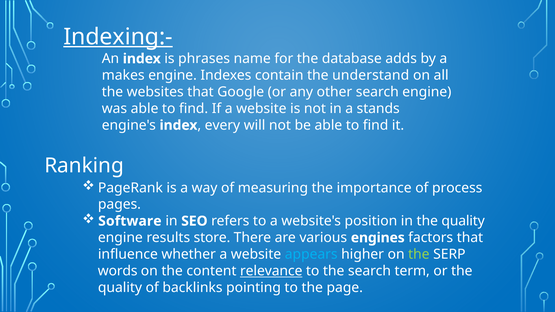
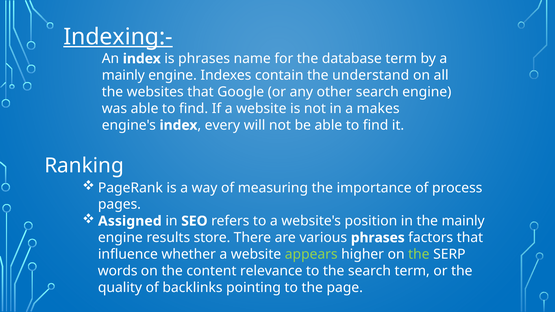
database adds: adds -> term
makes at (123, 75): makes -> mainly
stands: stands -> makes
Software: Software -> Assigned
in the quality: quality -> mainly
various engines: engines -> phrases
appears colour: light blue -> light green
relevance underline: present -> none
